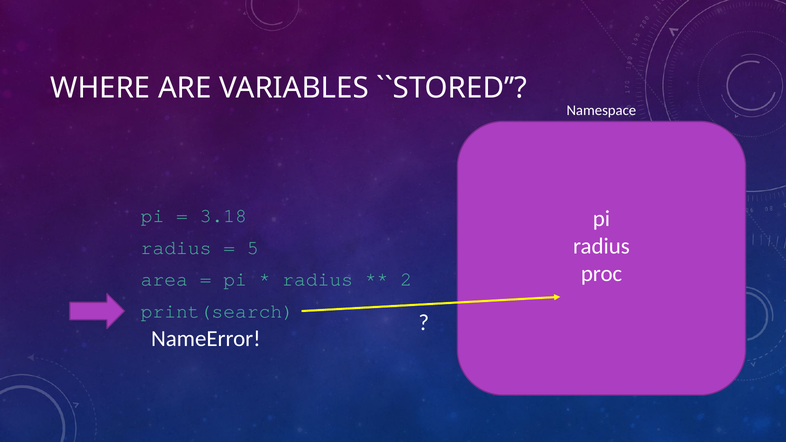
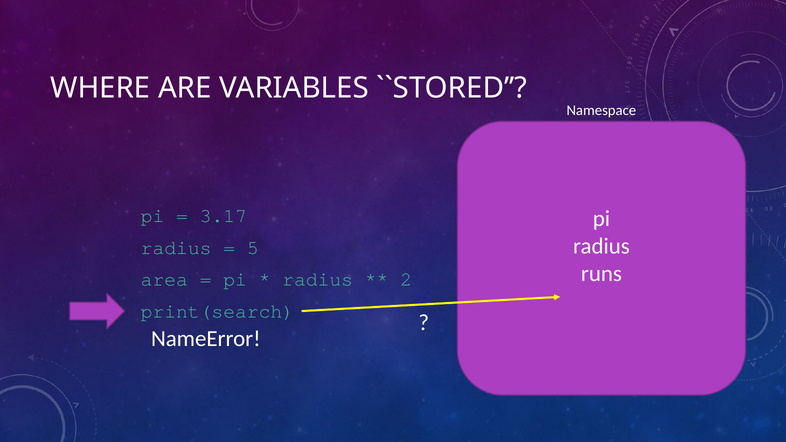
3.18: 3.18 -> 3.17
proc: proc -> runs
